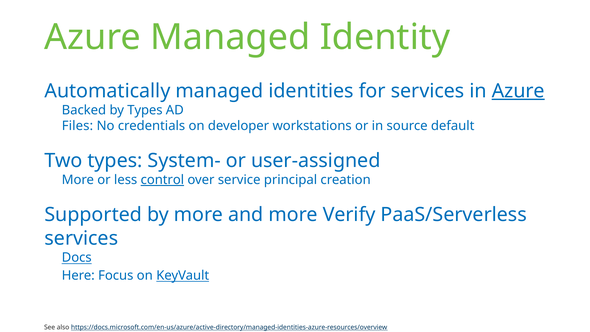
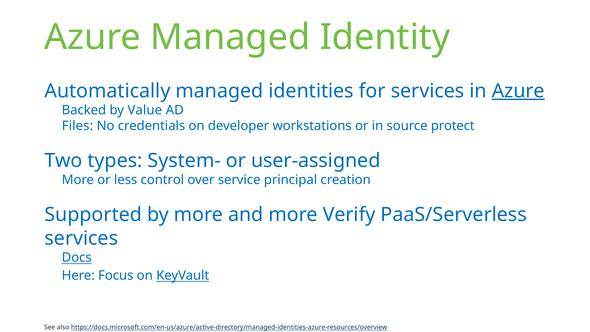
by Types: Types -> Value
default: default -> protect
control underline: present -> none
